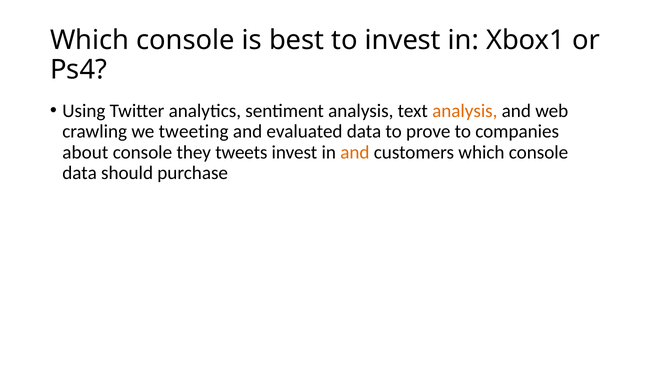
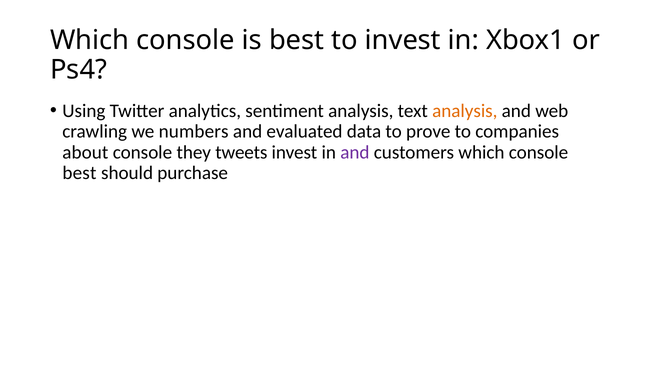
tweeting: tweeting -> numbers
and at (355, 152) colour: orange -> purple
data at (80, 173): data -> best
